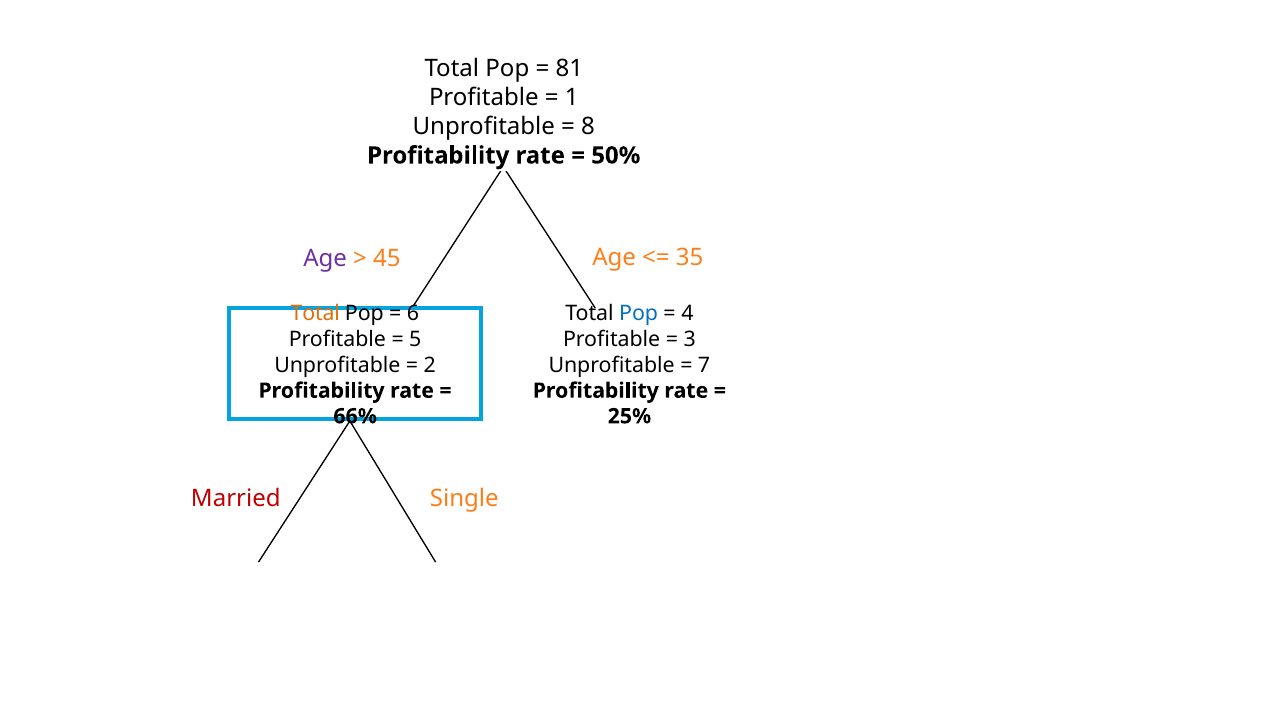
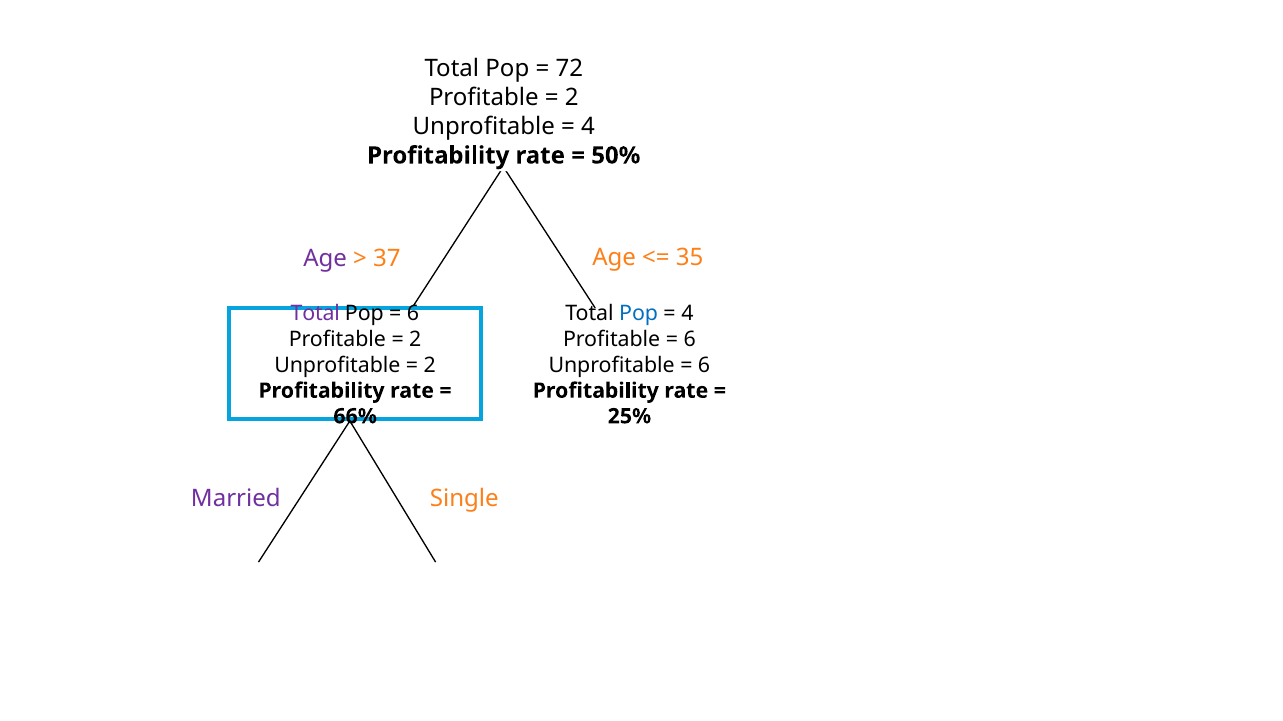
81: 81 -> 72
1 at (572, 98): 1 -> 2
8 at (588, 127): 8 -> 4
45: 45 -> 37
Total at (315, 314) colour: orange -> purple
5 at (415, 340): 5 -> 2
3 at (690, 340): 3 -> 6
7 at (704, 365): 7 -> 6
Married colour: red -> purple
